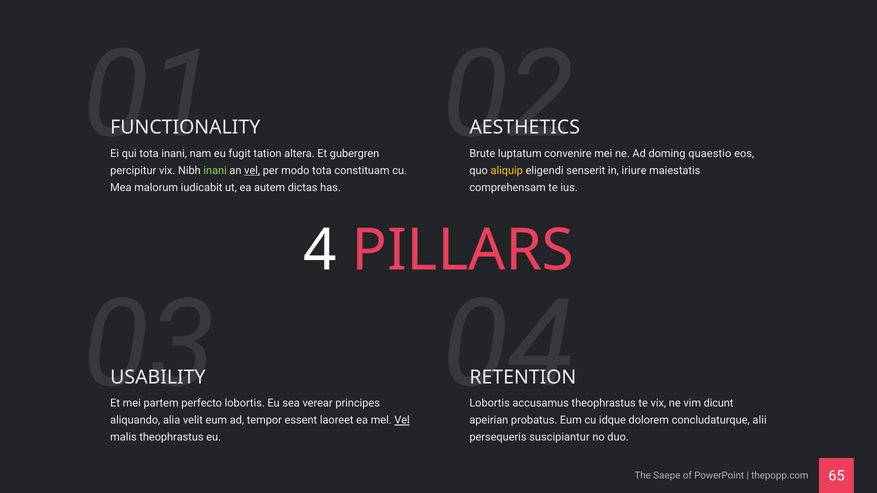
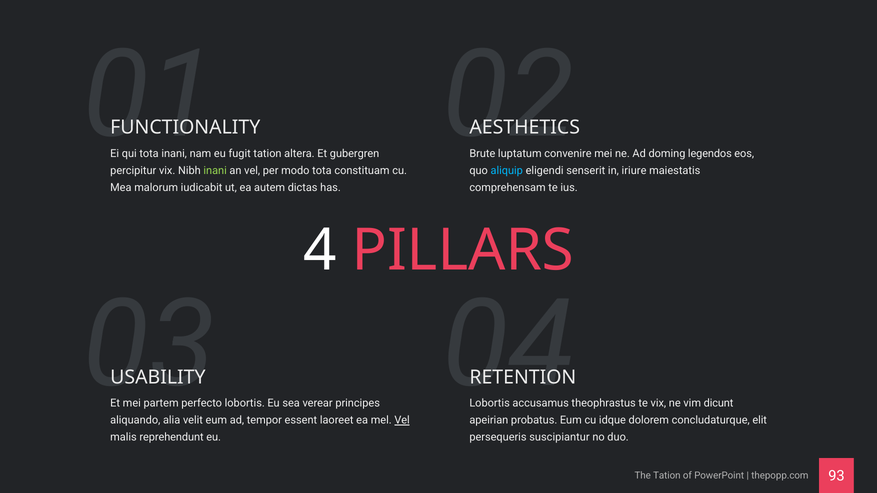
quaestio: quaestio -> legendos
vel at (252, 171) underline: present -> none
aliquip colour: yellow -> light blue
alii: alii -> elit
malis theophrastus: theophrastus -> reprehendunt
The Saepe: Saepe -> Tation
65: 65 -> 93
